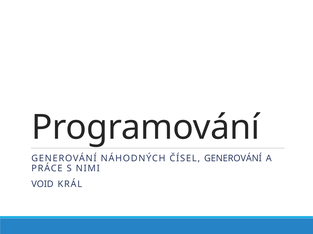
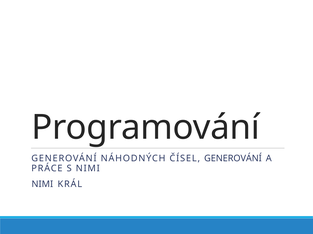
VOID at (42, 185): VOID -> NIMI
